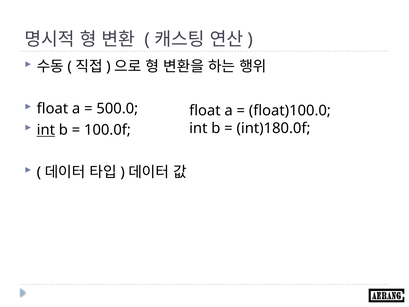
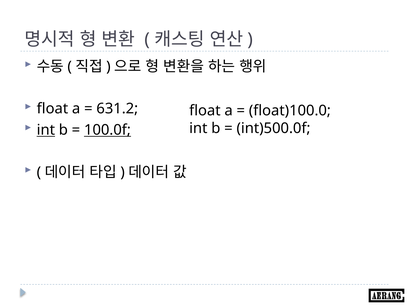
500.0: 500.0 -> 631.2
100.0f underline: none -> present
int)180.0f: int)180.0f -> int)500.0f
